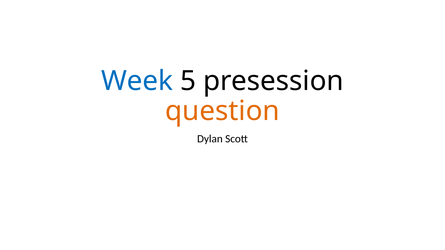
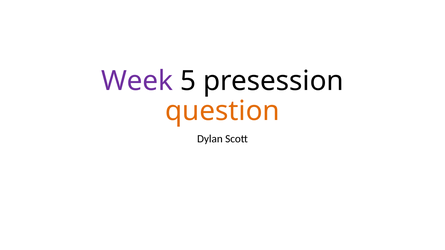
Week colour: blue -> purple
